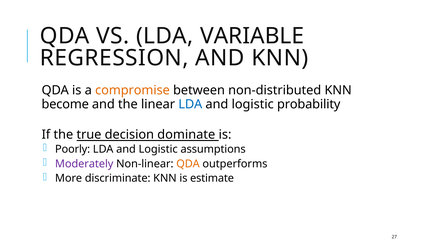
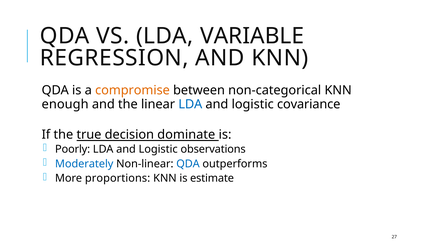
non-distributed: non-distributed -> non-categorical
become: become -> enough
probability: probability -> covariance
assumptions: assumptions -> observations
Moderately colour: purple -> blue
QDA at (188, 164) colour: orange -> blue
discriminate: discriminate -> proportions
